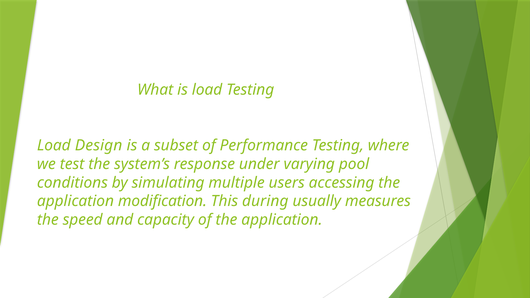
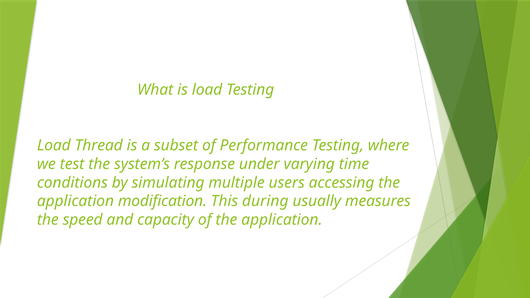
Design: Design -> Thread
pool: pool -> time
